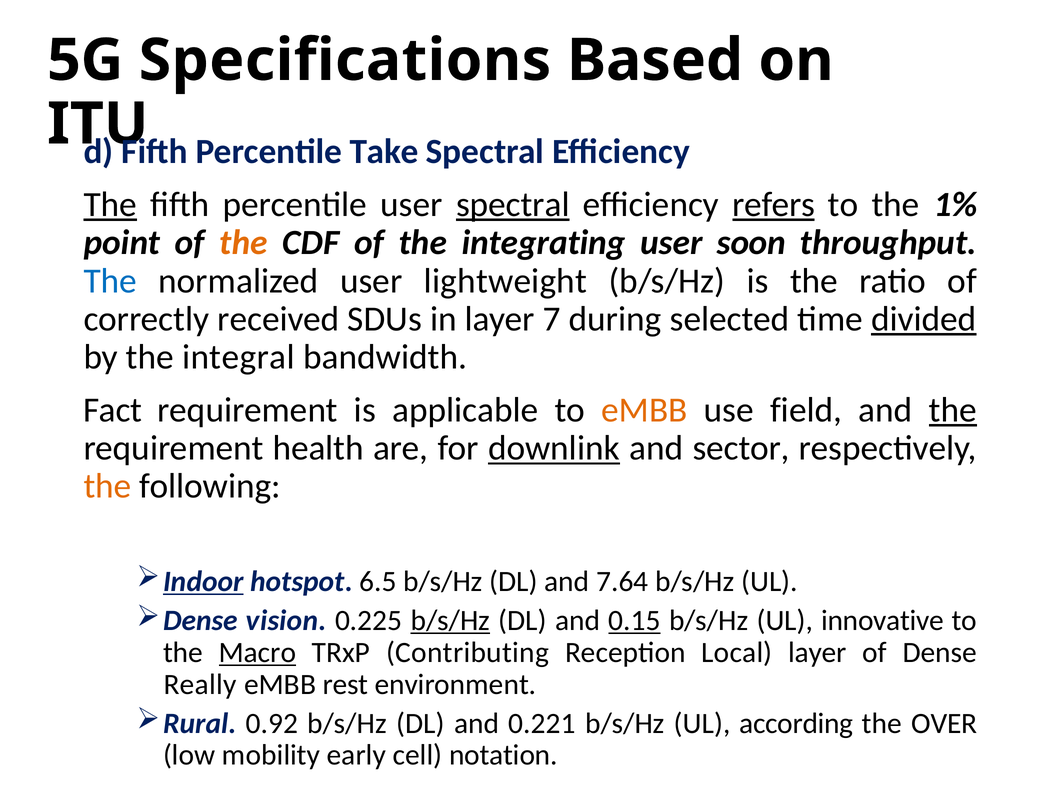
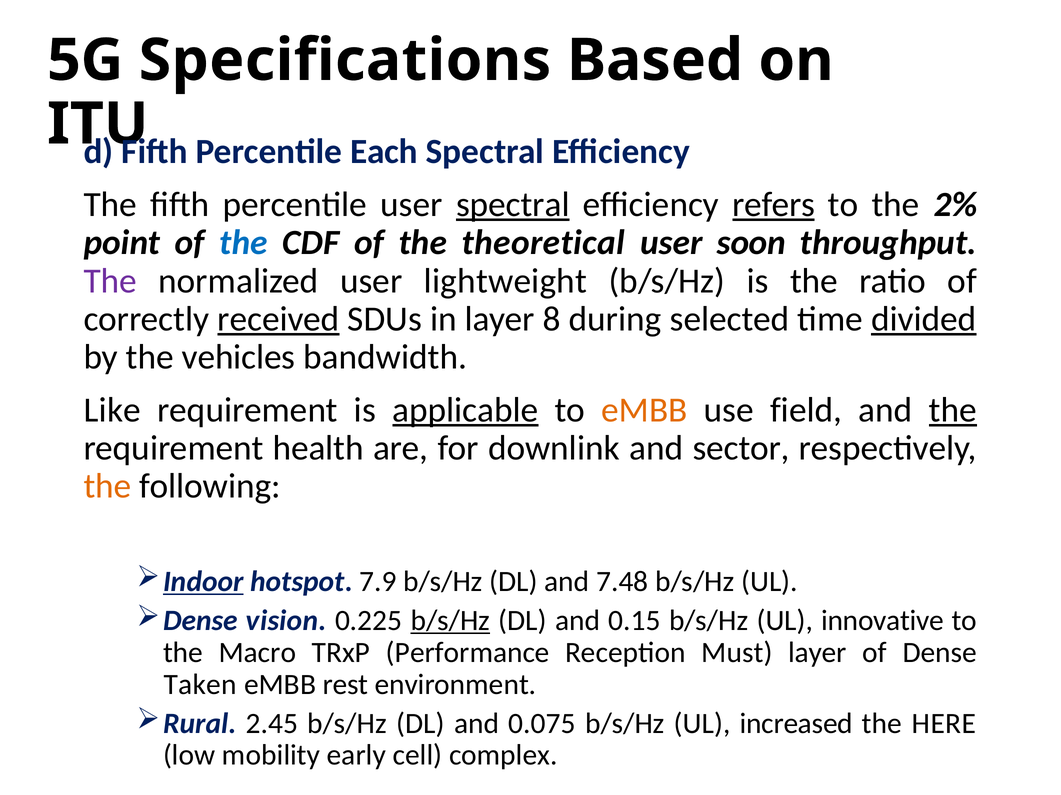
Take: Take -> Each
The at (110, 205) underline: present -> none
1%: 1% -> 2%
the at (244, 243) colour: orange -> blue
integrating: integrating -> theoretical
The at (110, 281) colour: blue -> purple
received underline: none -> present
7: 7 -> 8
integral: integral -> vehicles
Fact: Fact -> Like
applicable underline: none -> present
downlink underline: present -> none
6.5: 6.5 -> 7.9
7.64: 7.64 -> 7.48
0.15 underline: present -> none
Macro underline: present -> none
Contributing: Contributing -> Performance
Local: Local -> Must
Really: Really -> Taken
0.92: 0.92 -> 2.45
0.221: 0.221 -> 0.075
according: according -> increased
OVER: OVER -> HERE
notation: notation -> complex
